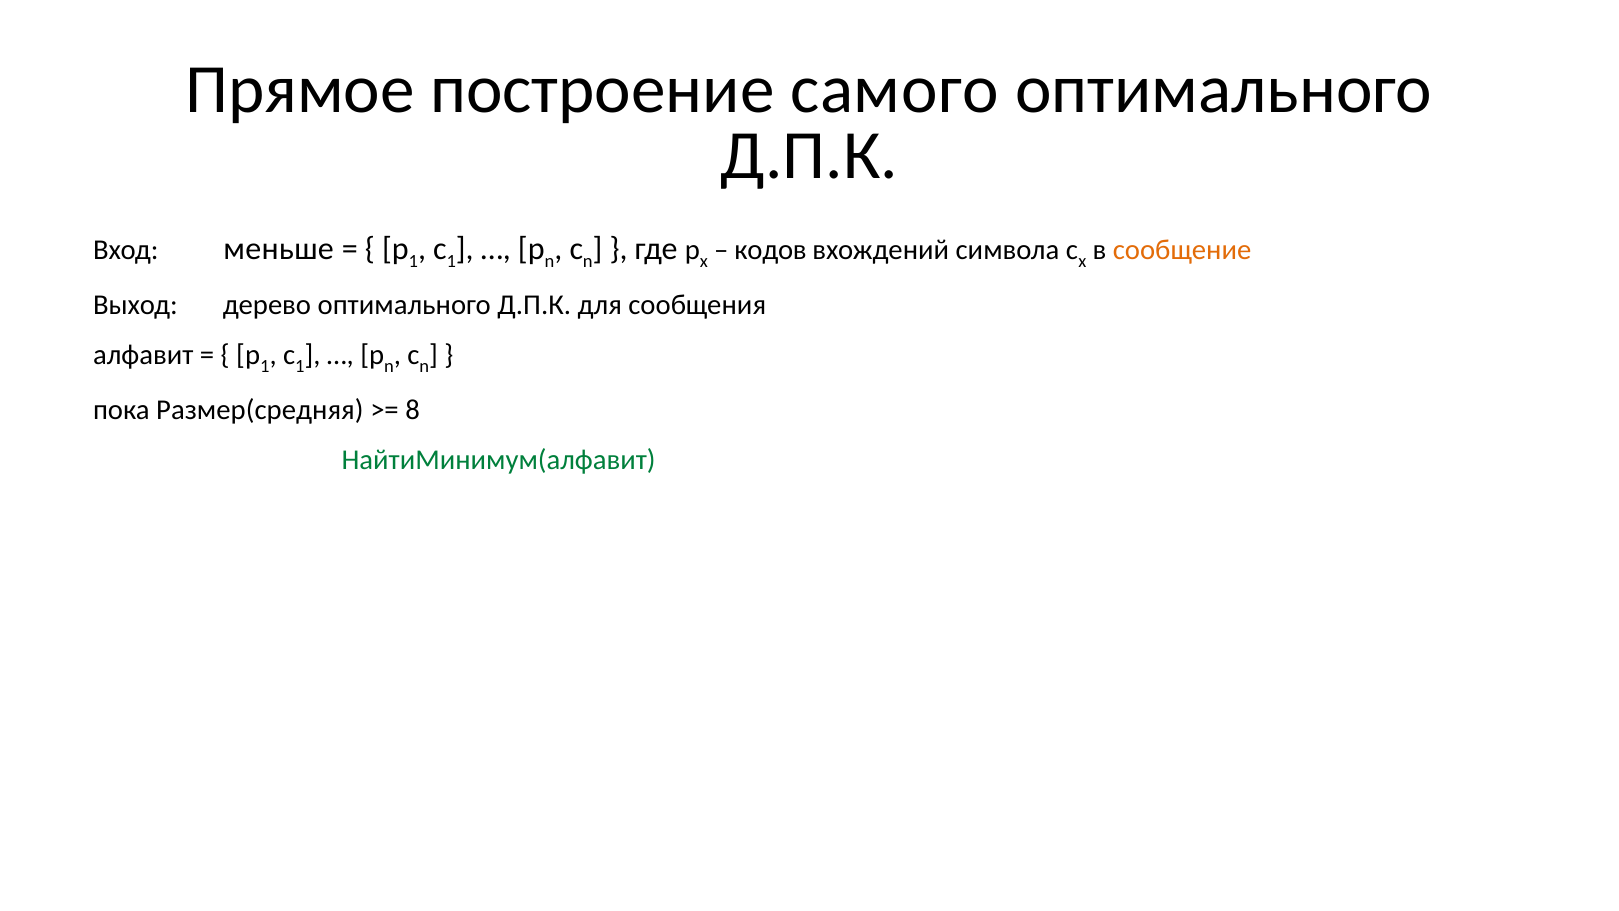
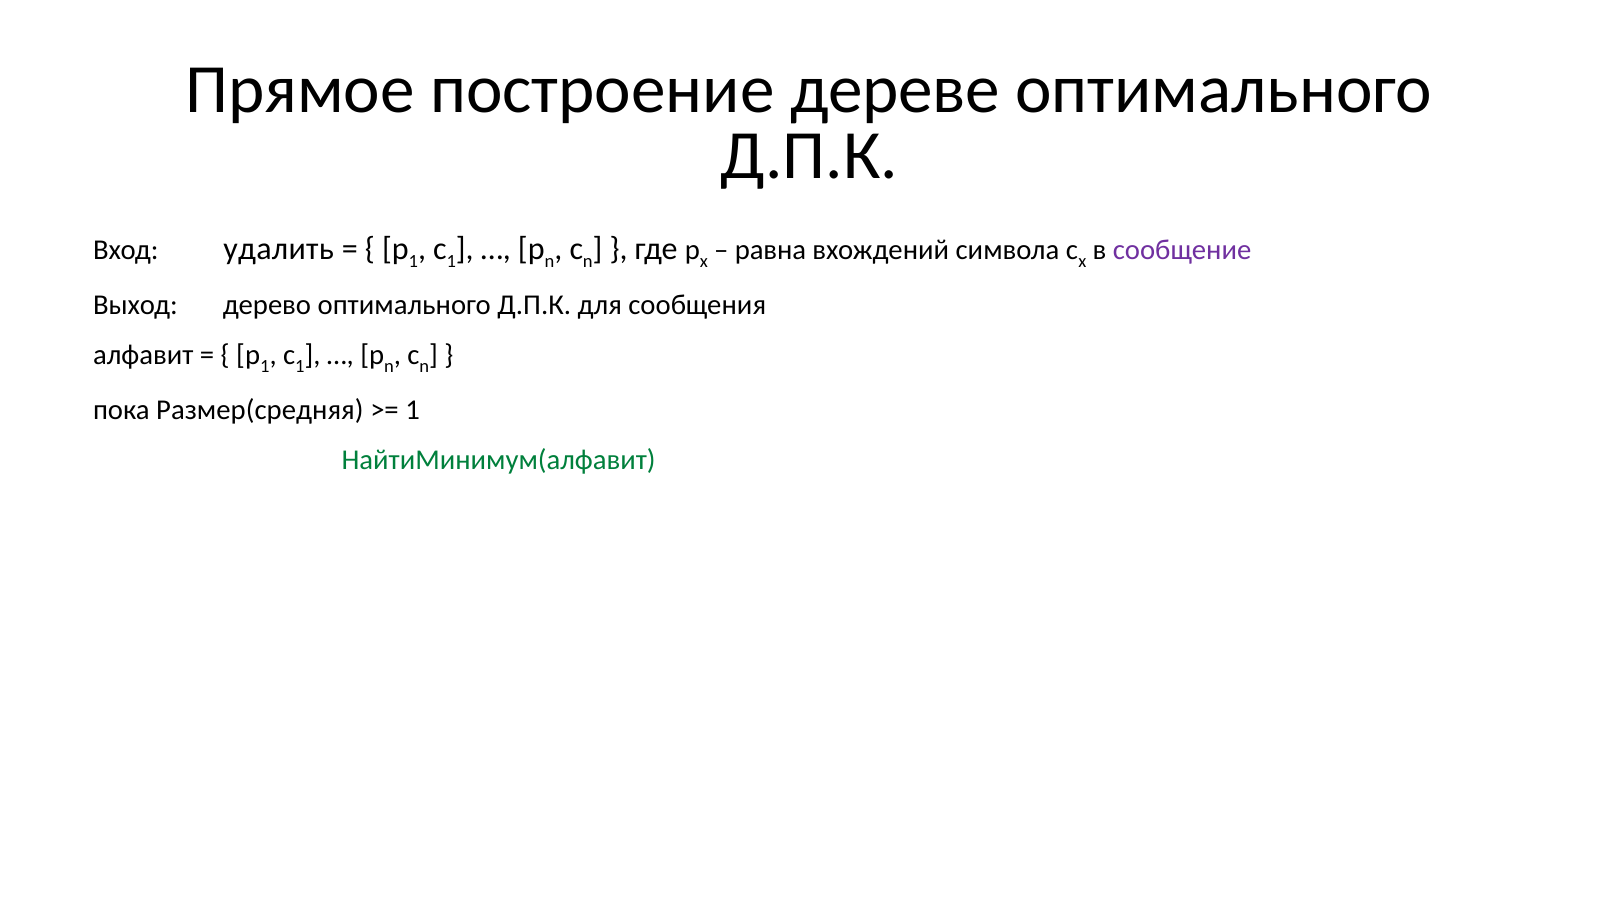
самого: самого -> дереве
меньше: меньше -> удалить
кодов: кодов -> равна
сообщение colour: orange -> purple
8 at (413, 410): 8 -> 1
